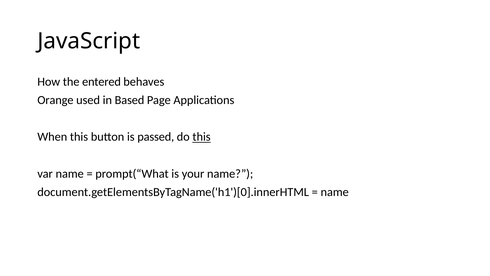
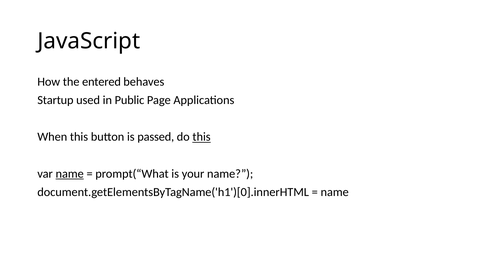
Orange: Orange -> Startup
Based: Based -> Public
name at (70, 173) underline: none -> present
